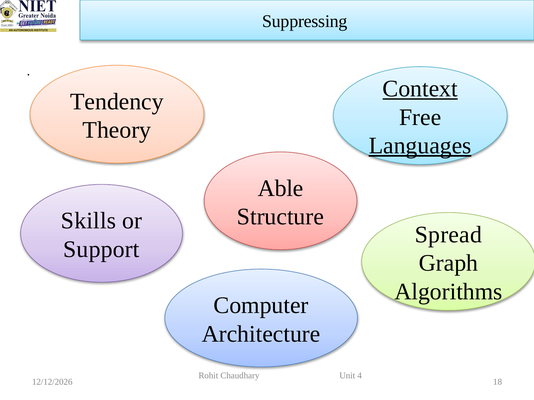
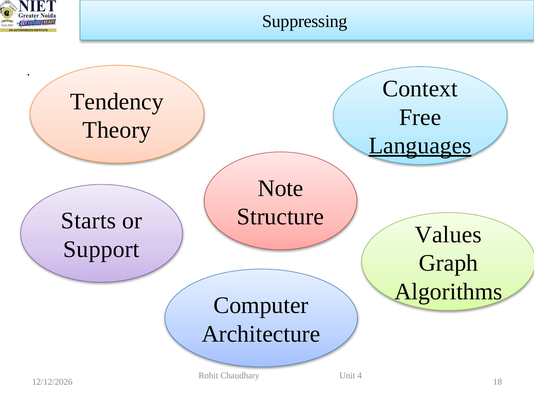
Context underline: present -> none
Able: Able -> Note
Skills: Skills -> Starts
Spread: Spread -> Values
